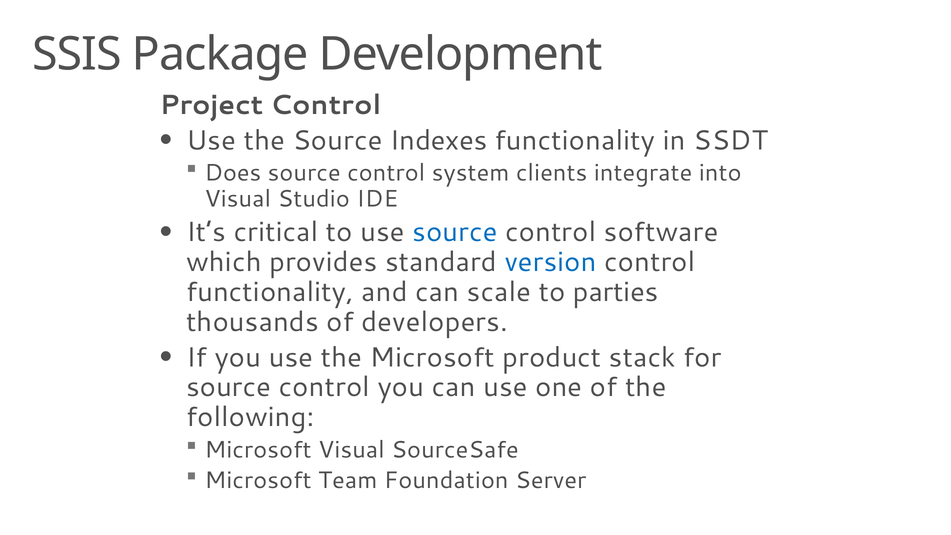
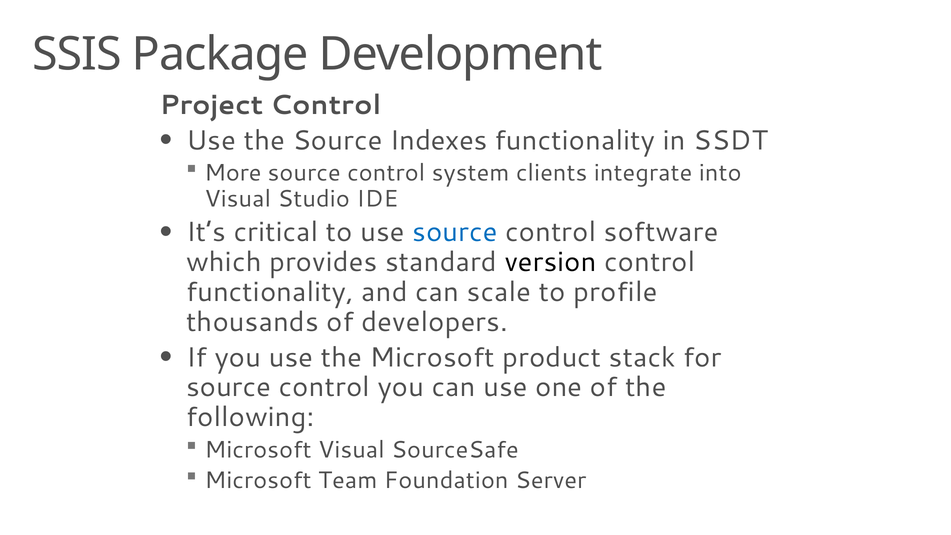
Does: Does -> More
version colour: blue -> black
parties: parties -> profile
